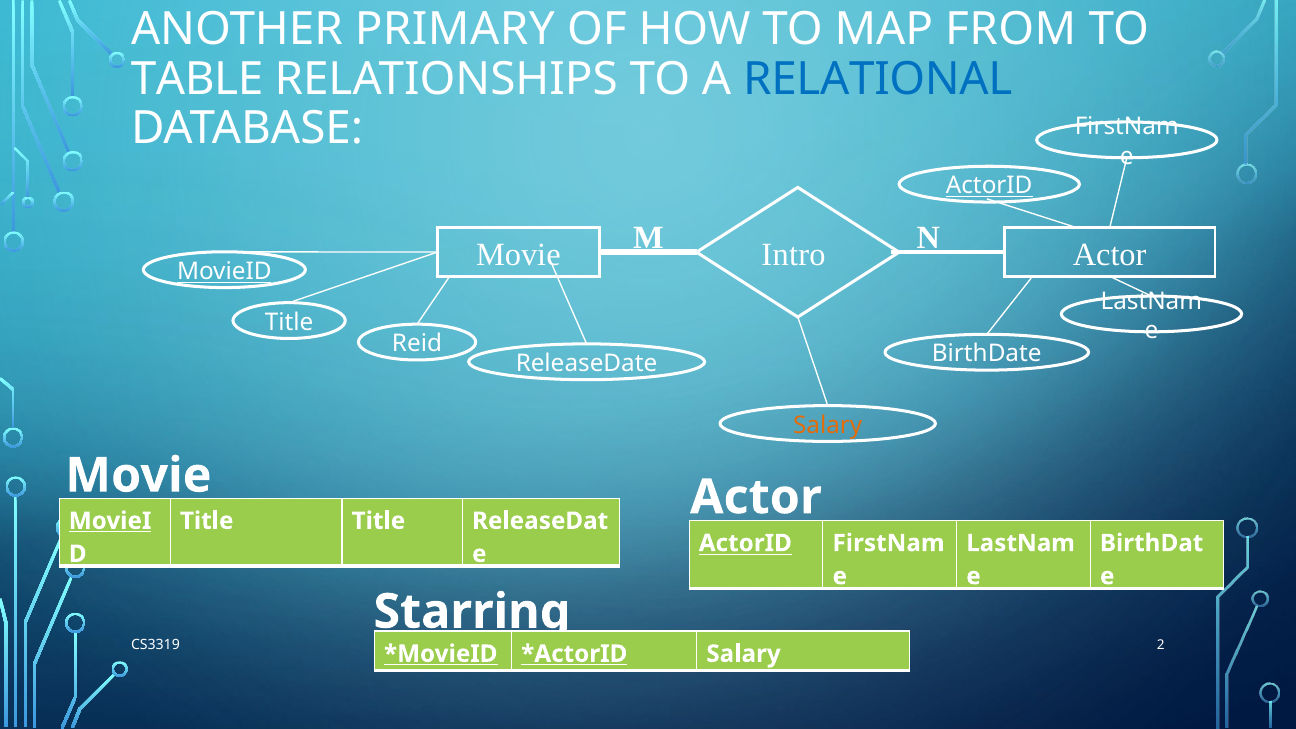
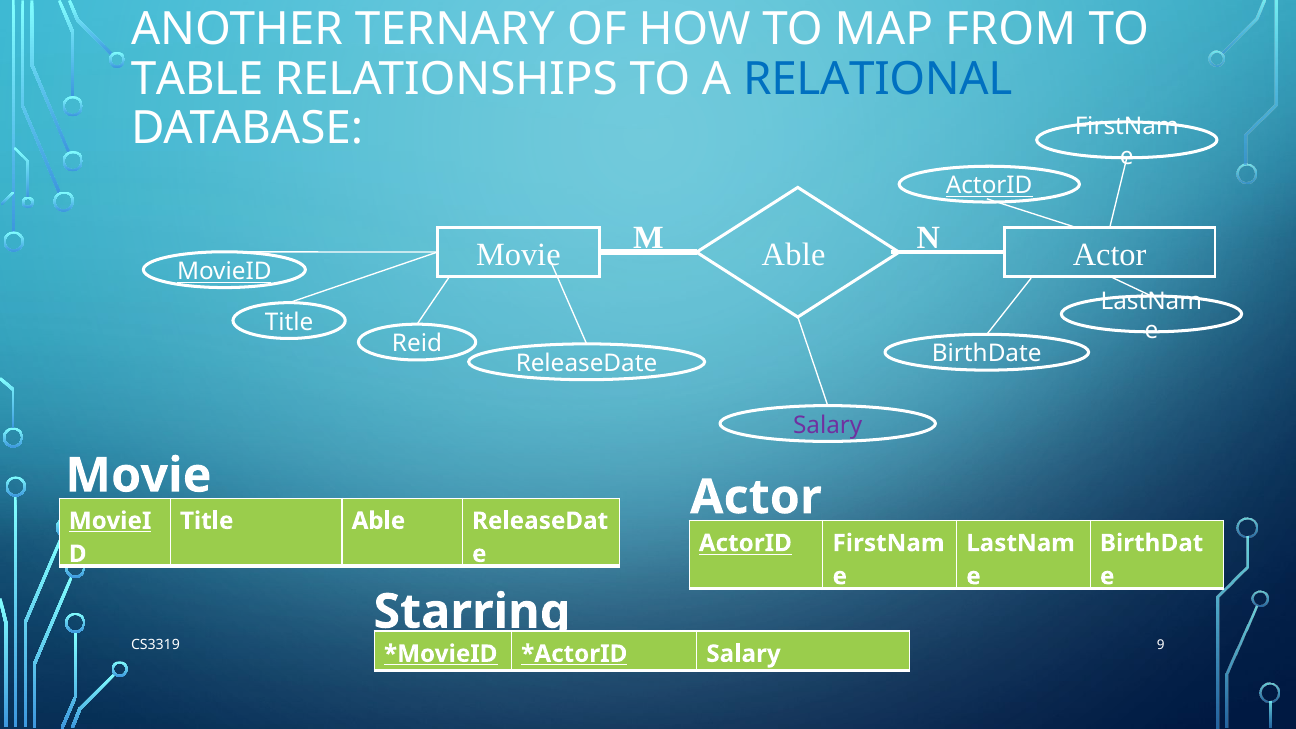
PRIMARY: PRIMARY -> TERNARY
Intro at (794, 254): Intro -> Able
Salary at (828, 425) colour: orange -> purple
Title Title: Title -> Able
2: 2 -> 9
